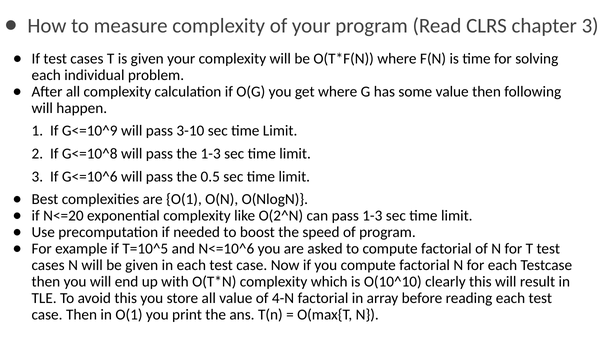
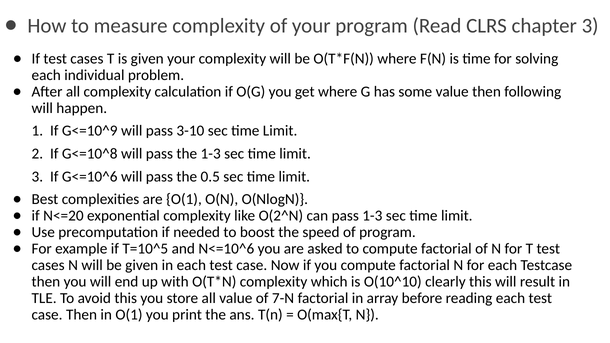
4-N: 4-N -> 7-N
